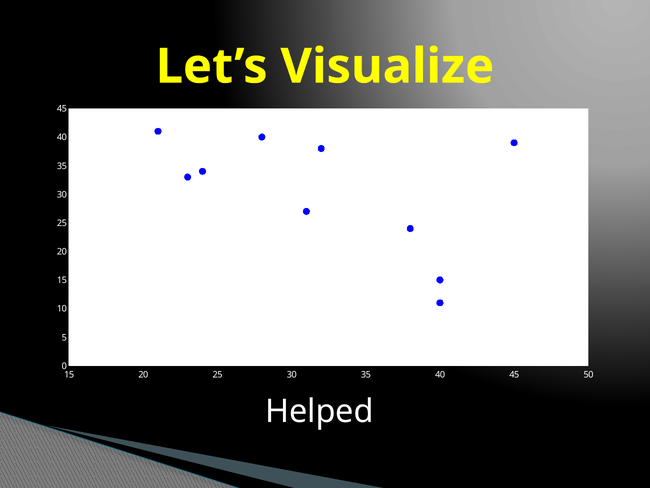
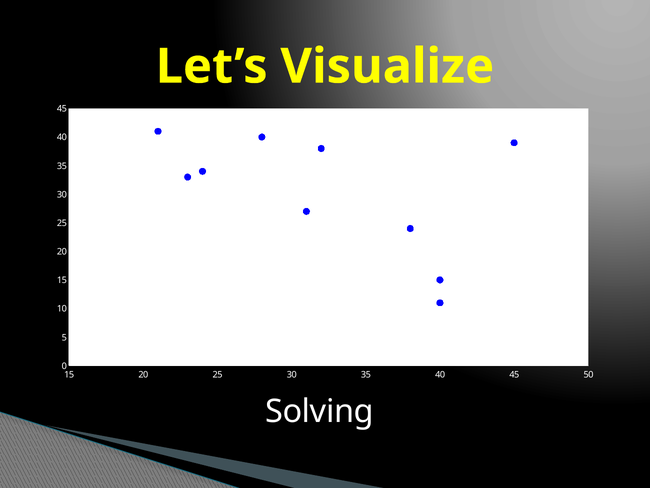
Helped: Helped -> Solving
